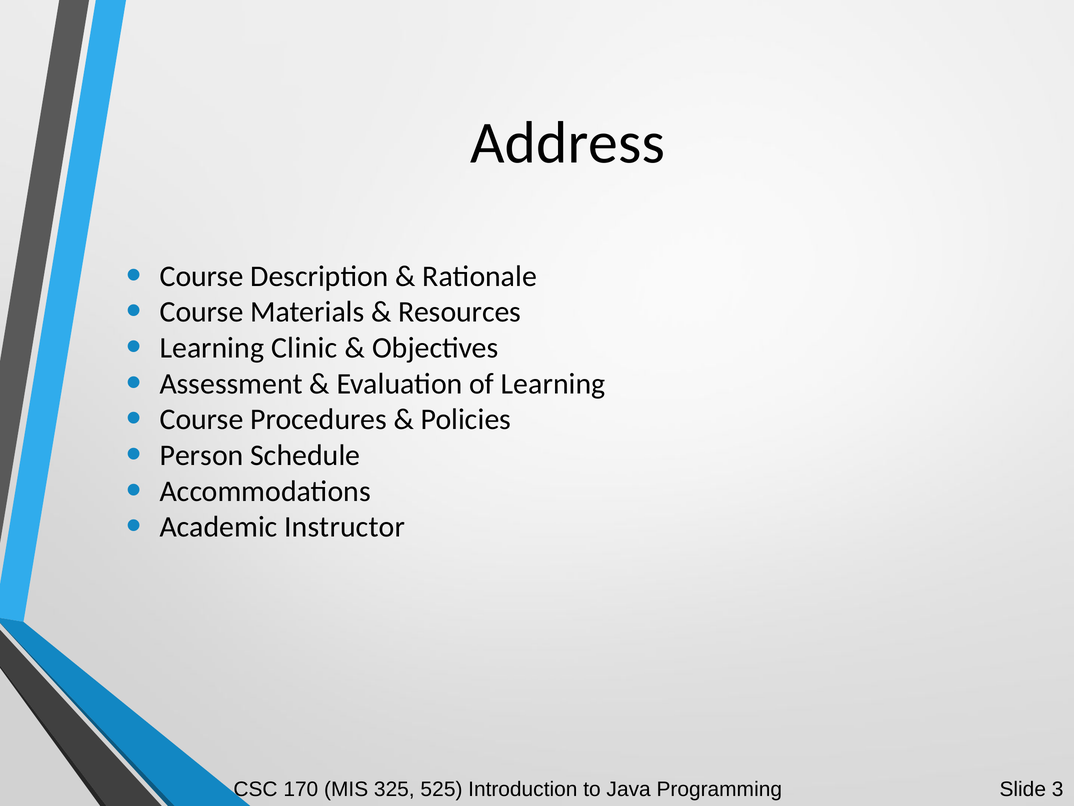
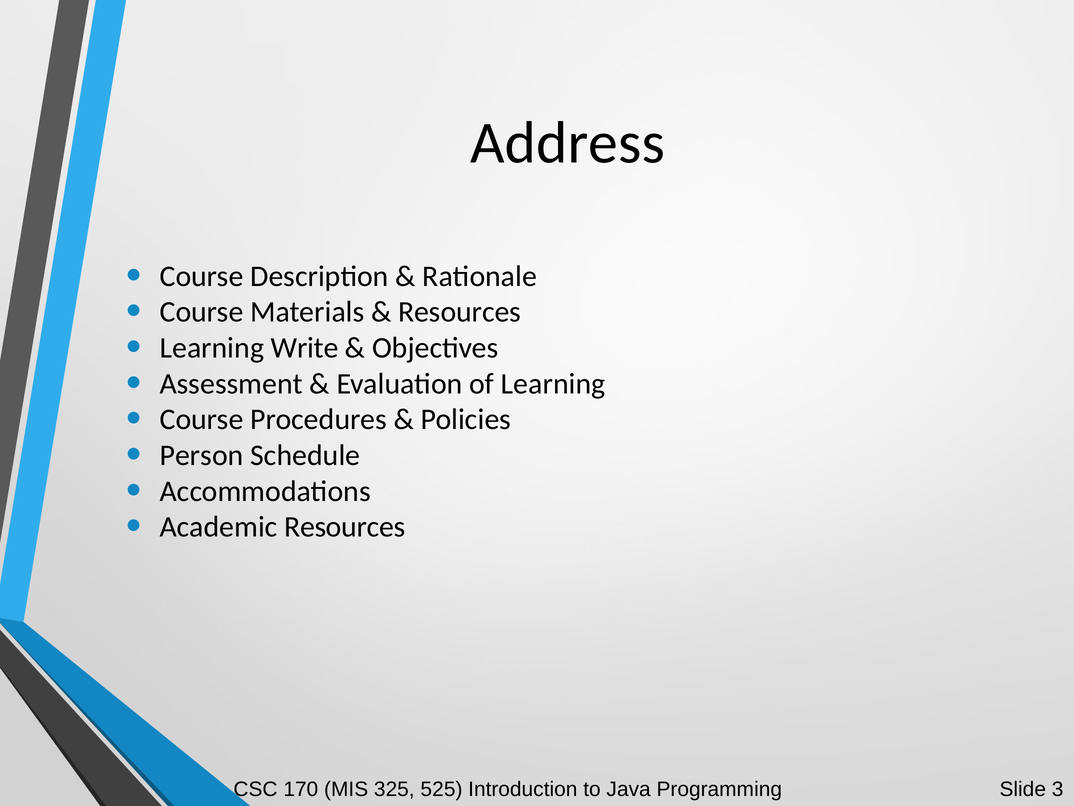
Clinic: Clinic -> Write
Academic Instructor: Instructor -> Resources
